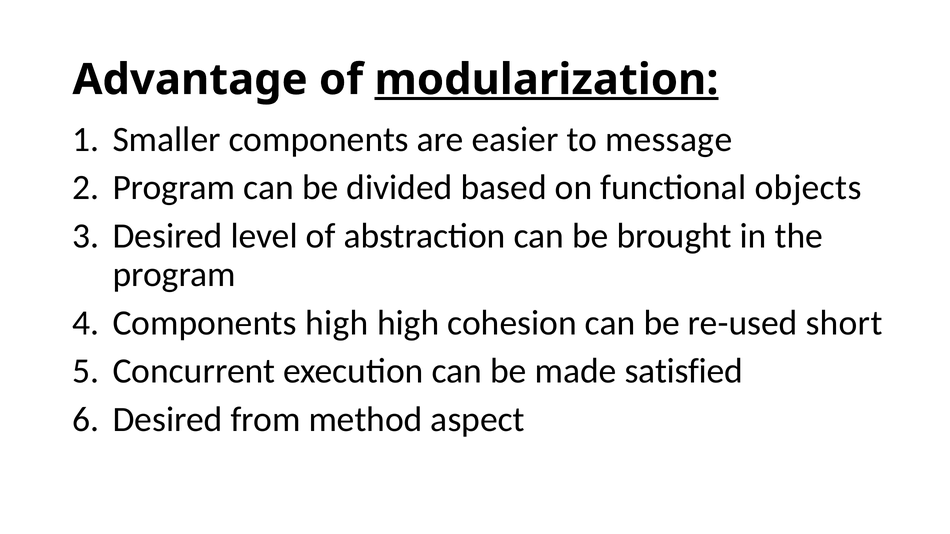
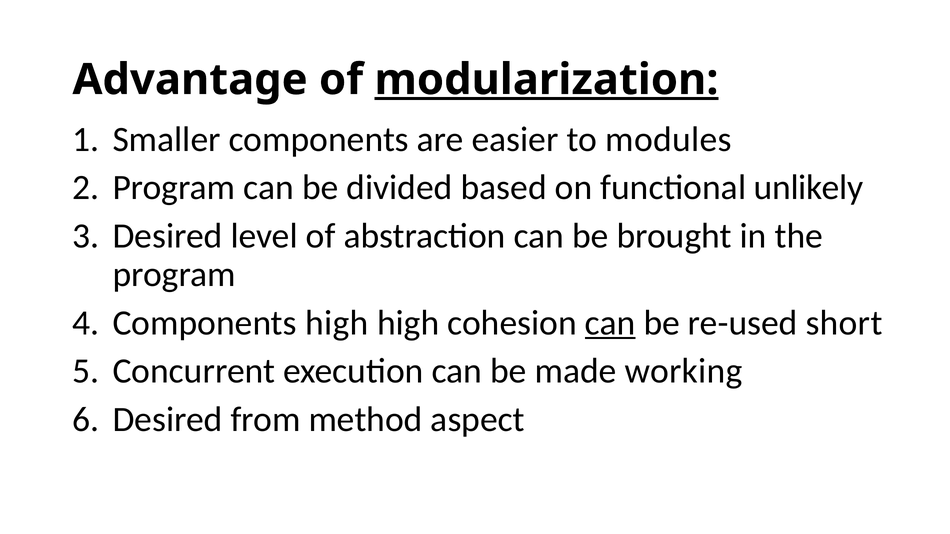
message: message -> modules
objects: objects -> unlikely
can at (610, 323) underline: none -> present
satisfied: satisfied -> working
